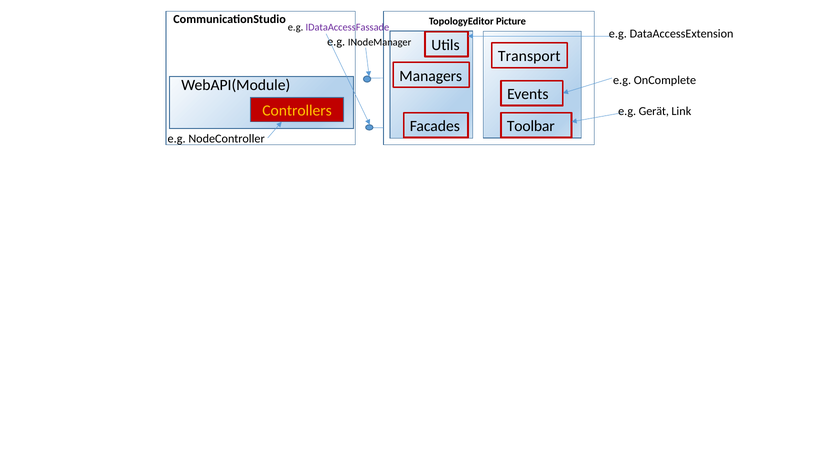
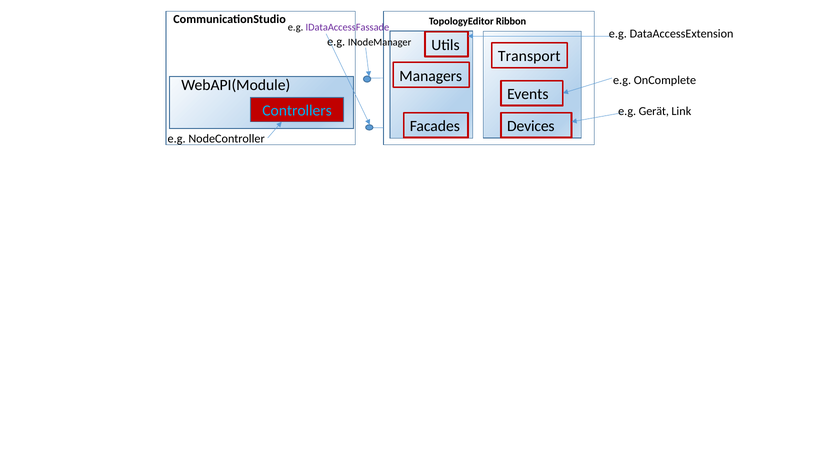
Picture: Picture -> Ribbon
Controllers colour: yellow -> light blue
Toolbar: Toolbar -> Devices
